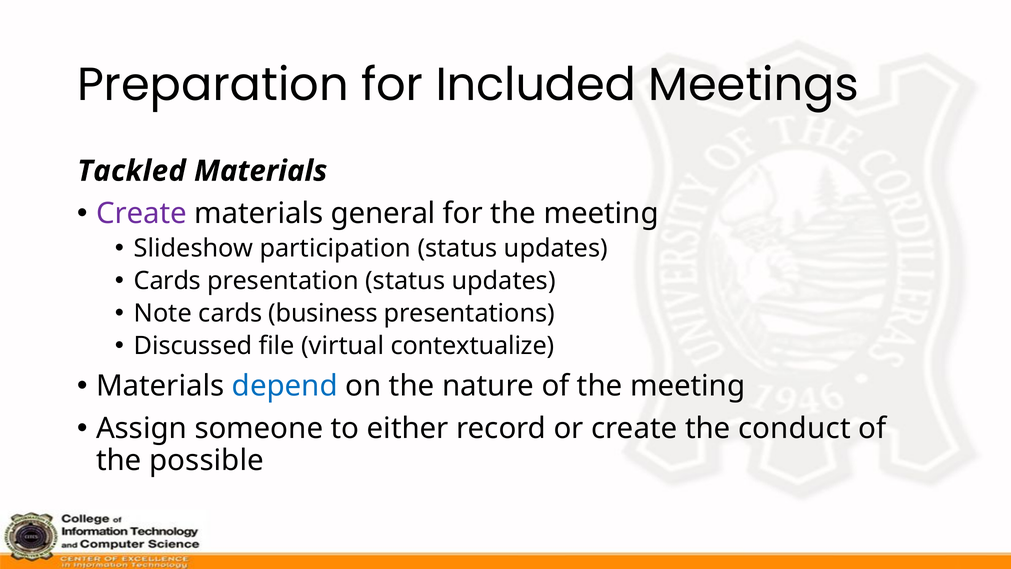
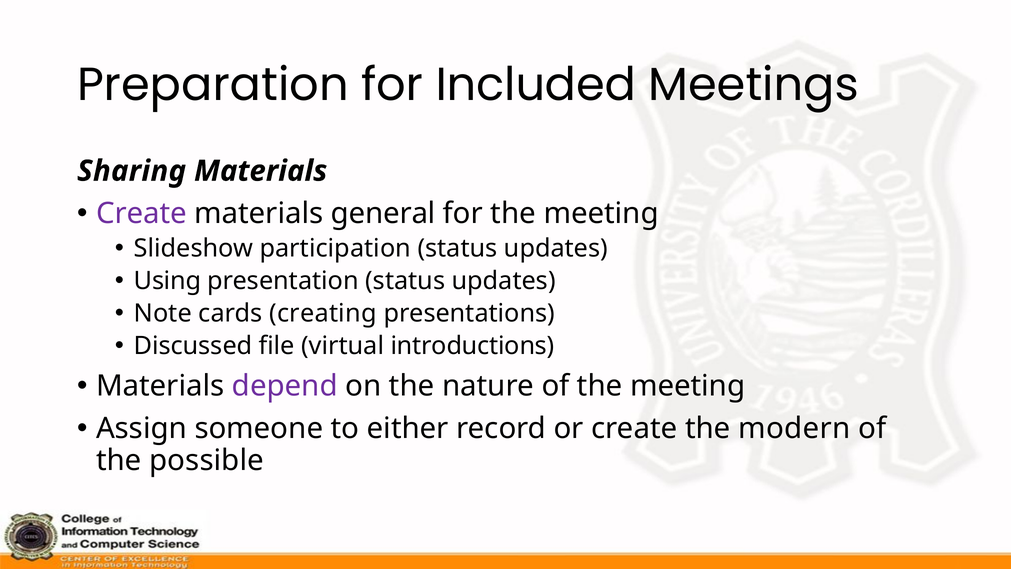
Tackled: Tackled -> Sharing
Cards at (167, 281): Cards -> Using
business: business -> creating
contextualize: contextualize -> introductions
depend colour: blue -> purple
conduct: conduct -> modern
